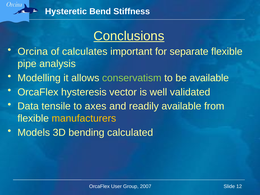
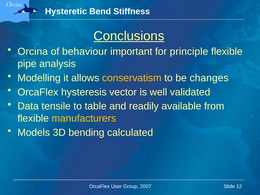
calculates: calculates -> behaviour
separate: separate -> principle
conservatism colour: light green -> yellow
be available: available -> changes
axes: axes -> table
